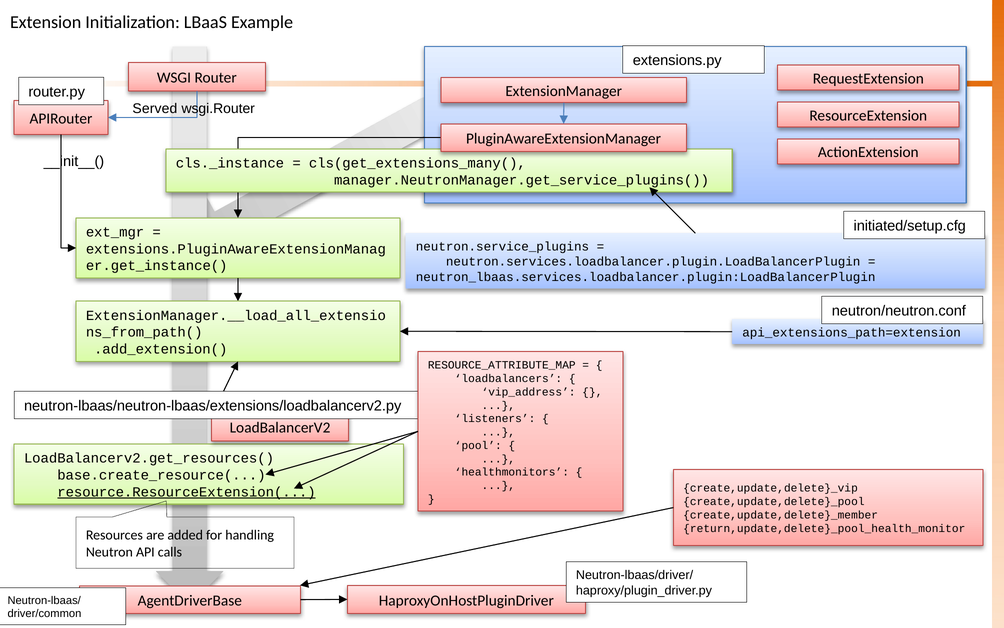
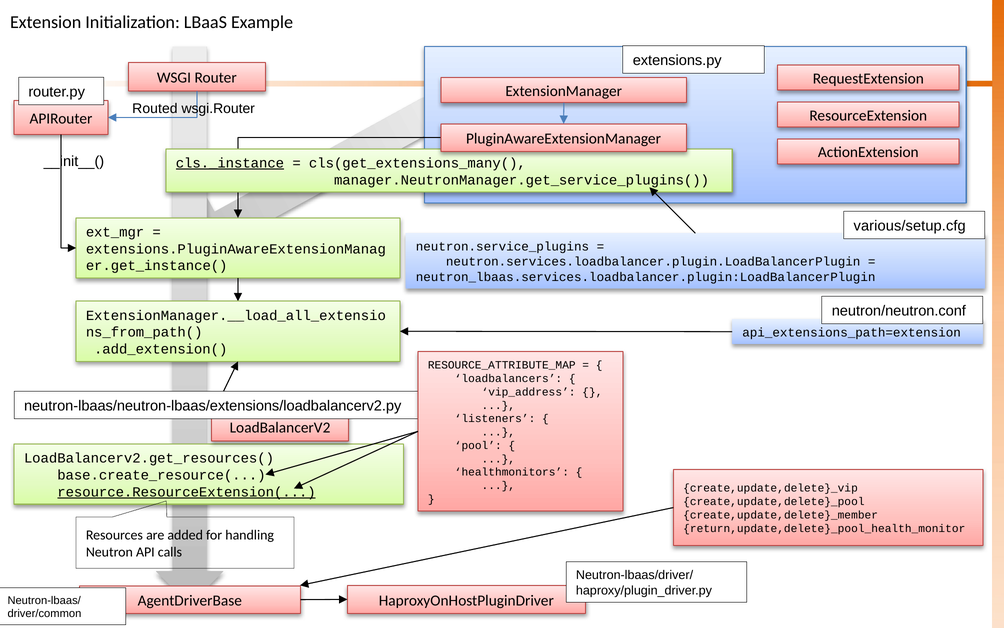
Served: Served -> Routed
cls._instance underline: none -> present
initiated/setup.cfg: initiated/setup.cfg -> various/setup.cfg
